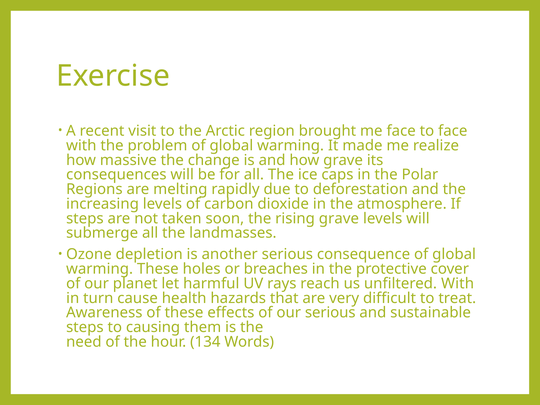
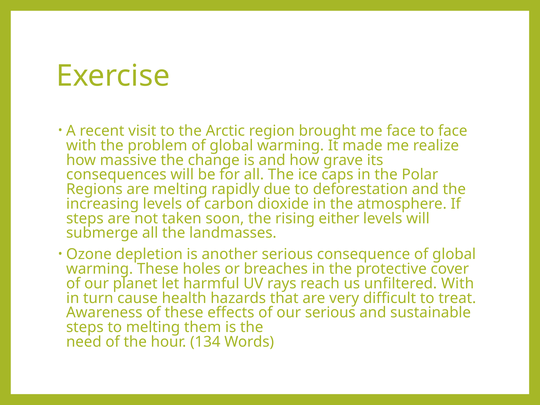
rising grave: grave -> either
to causing: causing -> melting
